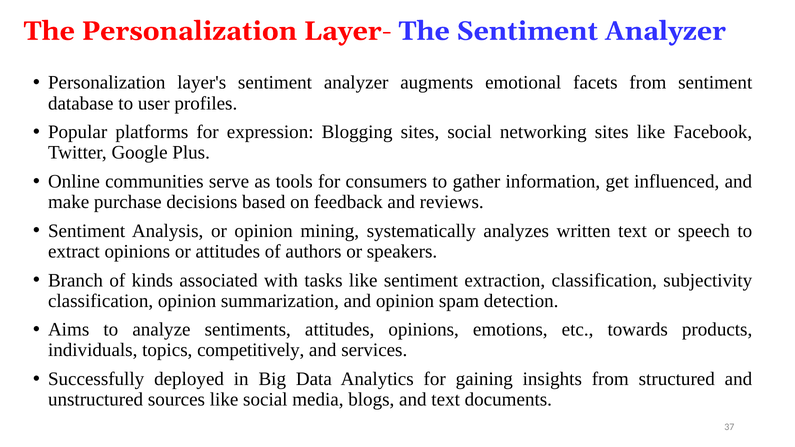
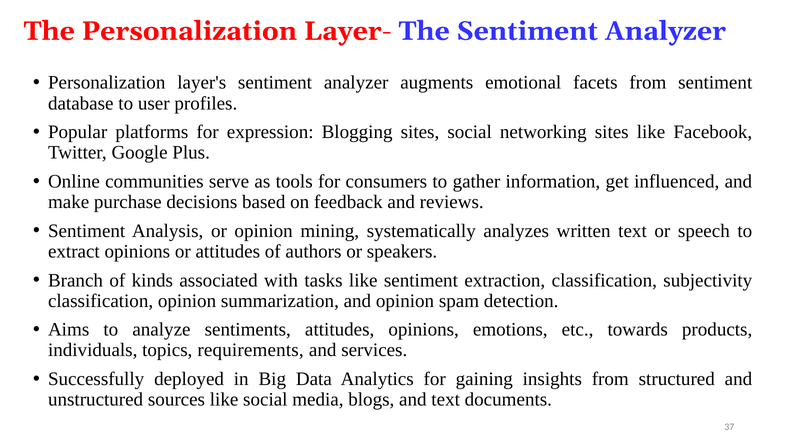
competitively: competitively -> requirements
